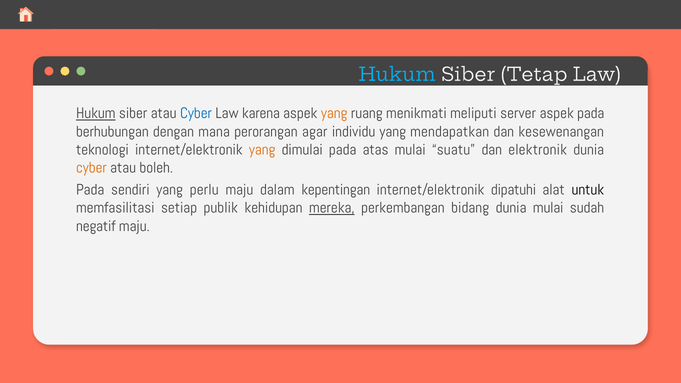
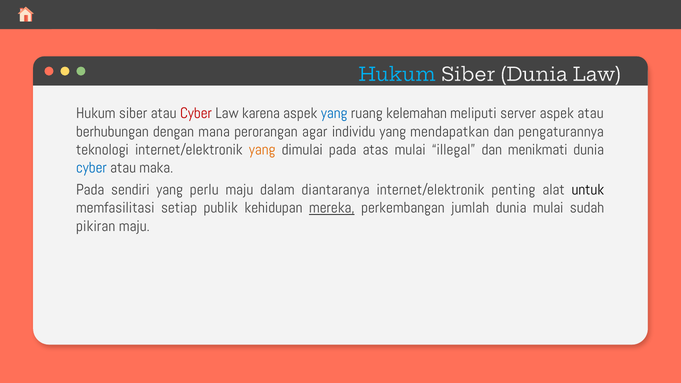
Siber Tetap: Tetap -> Dunia
Hukum at (96, 114) underline: present -> none
Cyber at (196, 114) colour: blue -> red
yang at (334, 114) colour: orange -> blue
menikmati: menikmati -> kelemahan
aspek pada: pada -> atau
kesewenangan: kesewenangan -> pengaturannya
suatu: suatu -> illegal
elektronik: elektronik -> menikmati
cyber at (91, 168) colour: orange -> blue
boleh: boleh -> maka
kepentingan: kepentingan -> diantaranya
dipatuhi: dipatuhi -> penting
bidang: bidang -> jumlah
negatif: negatif -> pikiran
